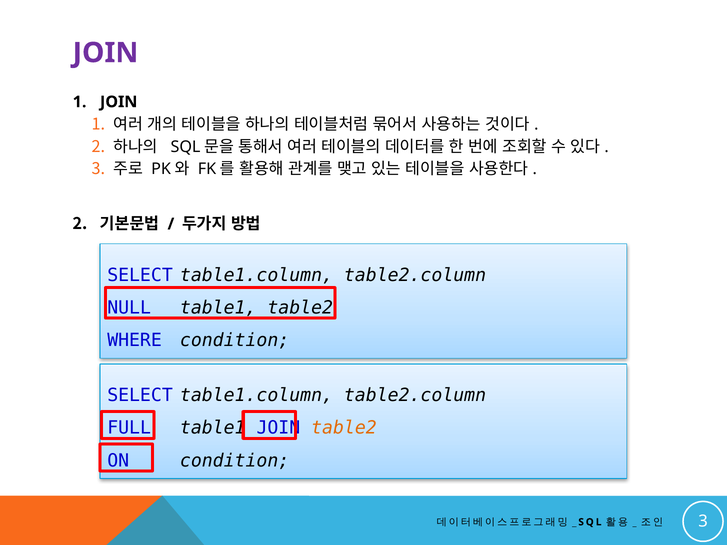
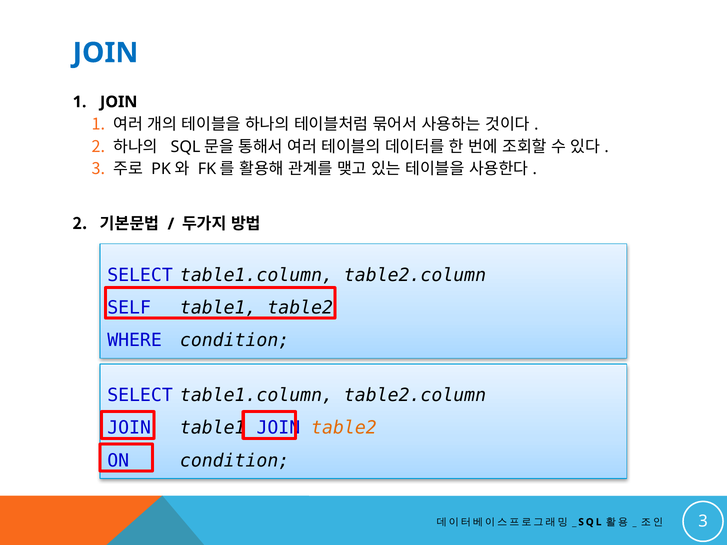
JOIN at (106, 53) colour: purple -> blue
NULL: NULL -> SELF
FULL at (129, 428): FULL -> JOIN
